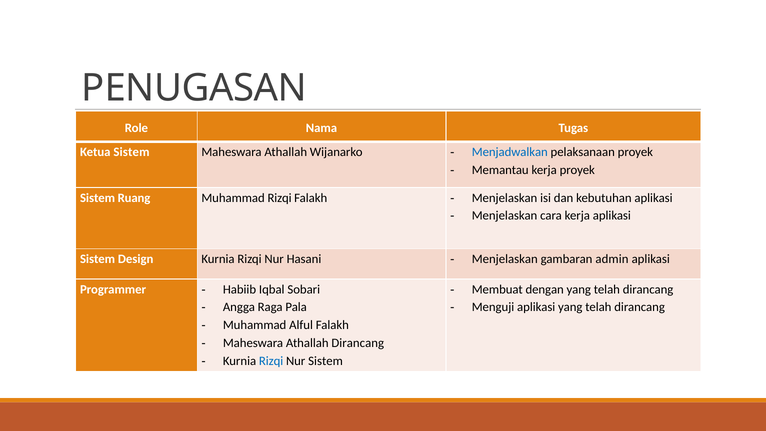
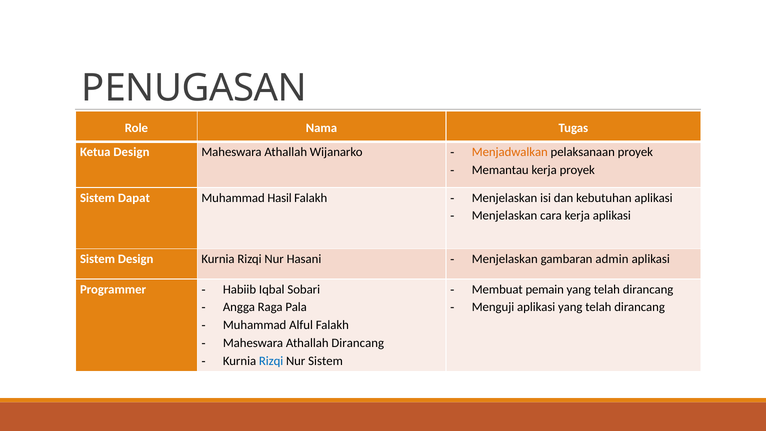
Ketua Sistem: Sistem -> Design
Menjadwalkan colour: blue -> orange
Ruang: Ruang -> Dapat
Muhammad Rizqi: Rizqi -> Hasil
dengan: dengan -> pemain
